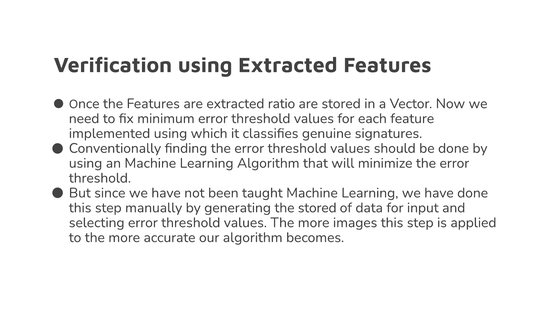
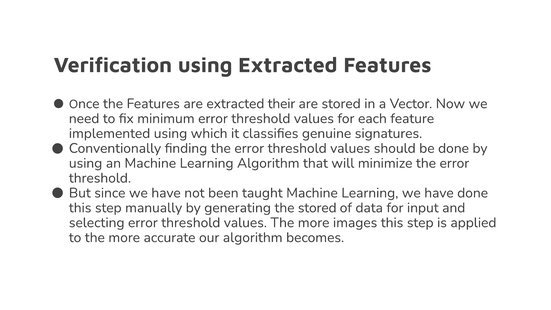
ratio: ratio -> their
